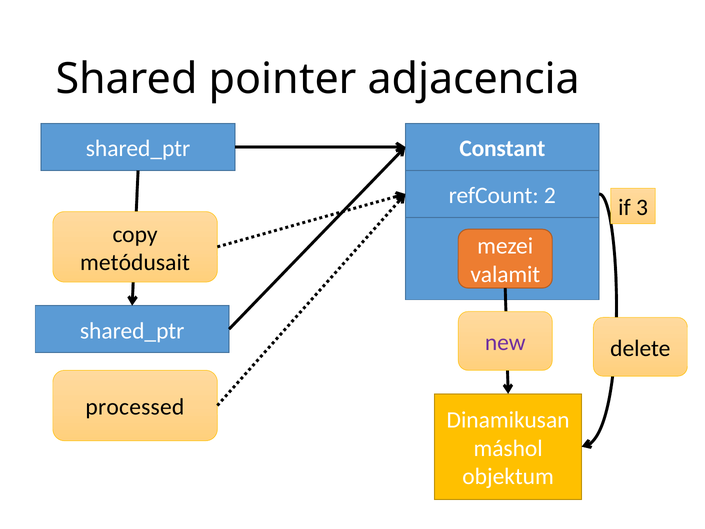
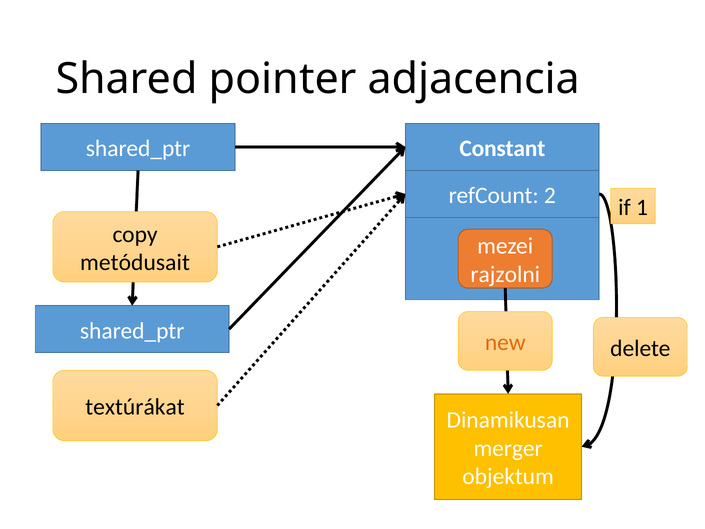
if 3: 3 -> 1
valamit: valamit -> rajzolni
new colour: purple -> orange
processed: processed -> textúrákat
máshol: máshol -> merger
